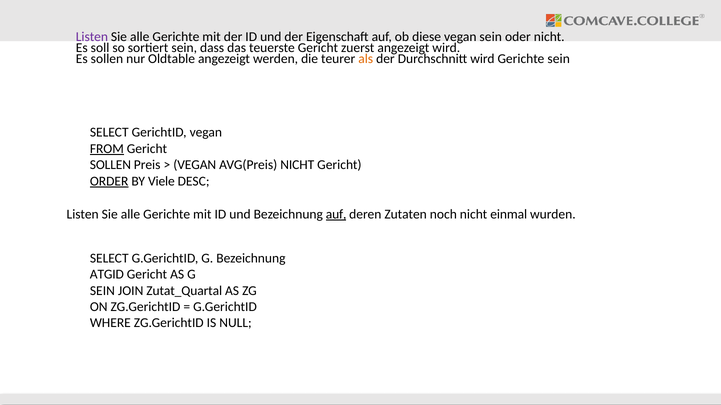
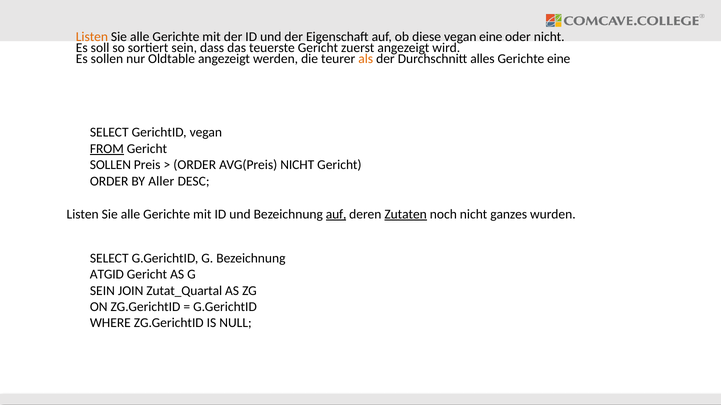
Listen at (92, 37) colour: purple -> orange
vegan sein: sein -> eine
Durchschnitt wird: wird -> alles
Gerichte sein: sein -> eine
VEGAN at (195, 165): VEGAN -> ORDER
ORDER at (109, 181) underline: present -> none
Viele: Viele -> Aller
Zutaten underline: none -> present
einmal: einmal -> ganzes
